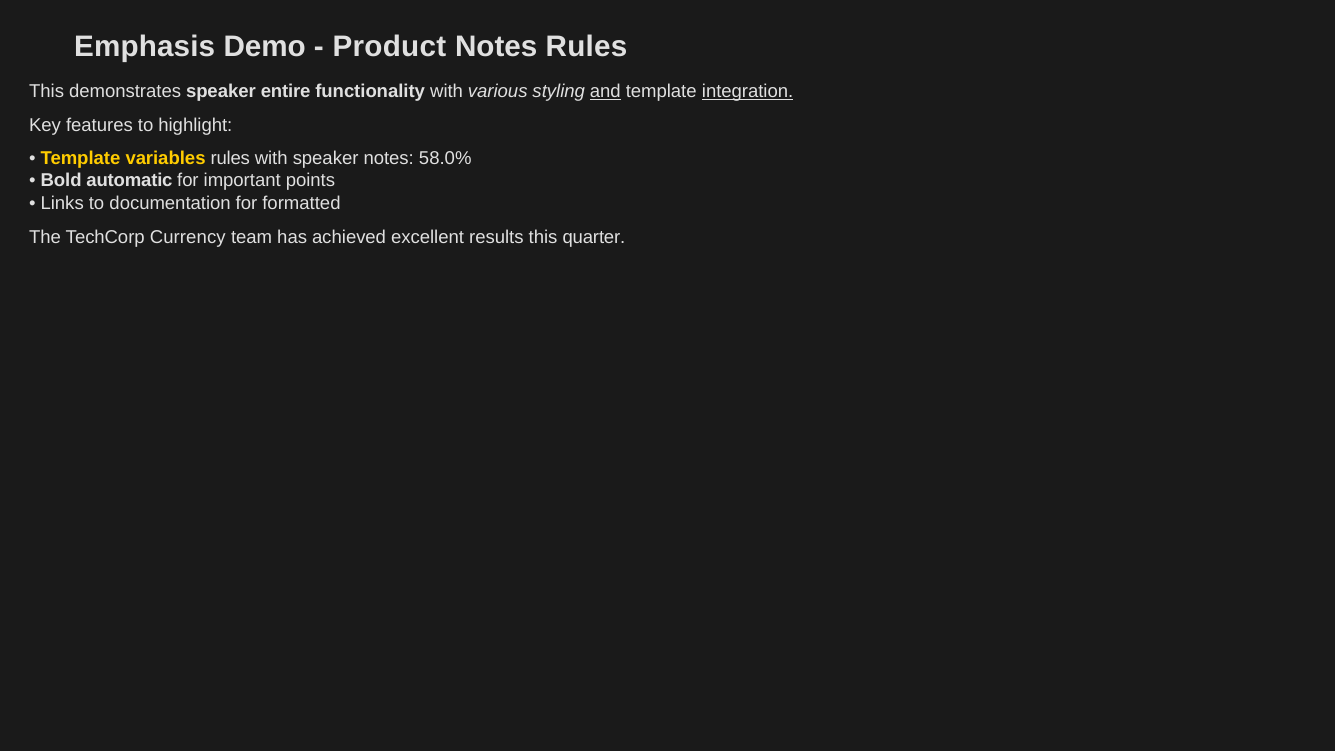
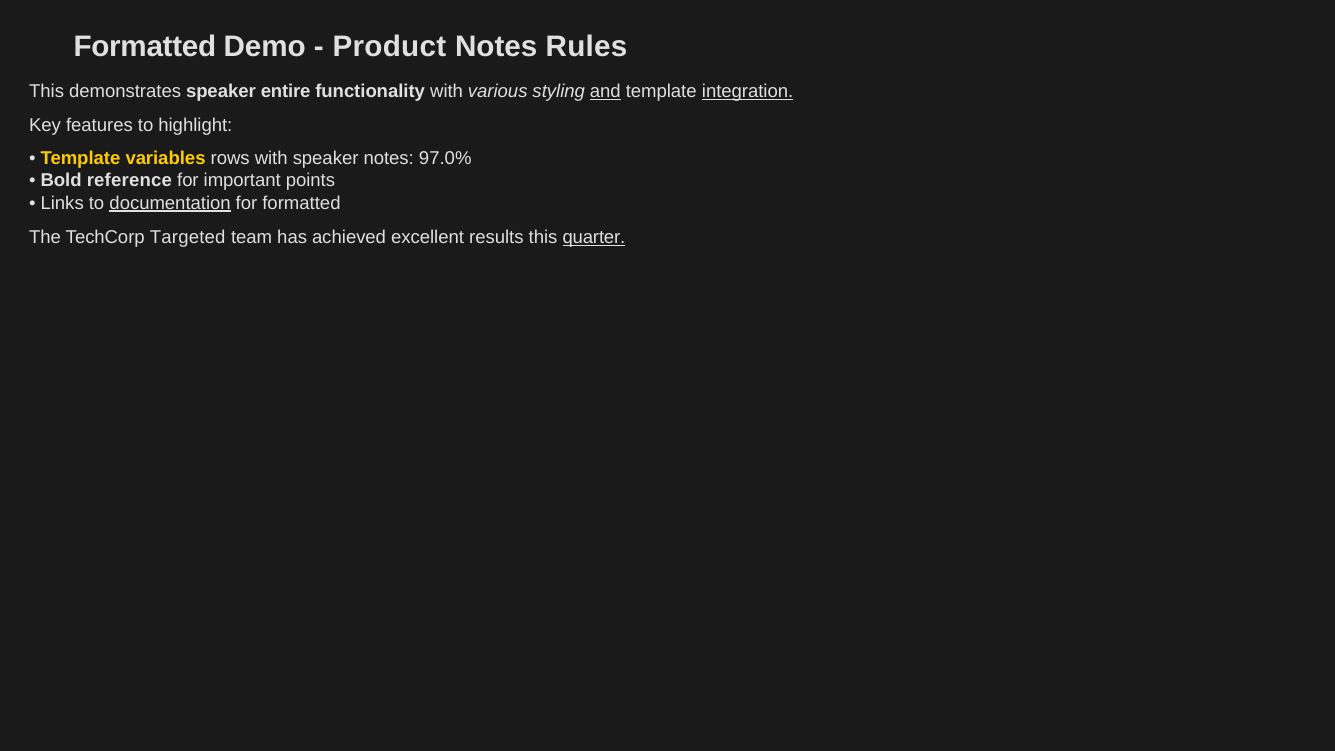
Emphasis at (145, 46): Emphasis -> Formatted
variables rules: rules -> rows
58.0%: 58.0% -> 97.0%
automatic: automatic -> reference
documentation underline: none -> present
Currency: Currency -> Targeted
quarter underline: none -> present
